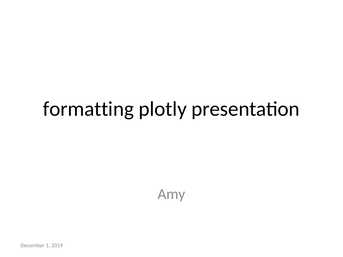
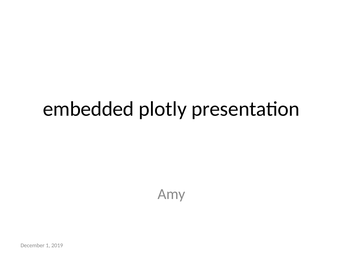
formatting: formatting -> embedded
